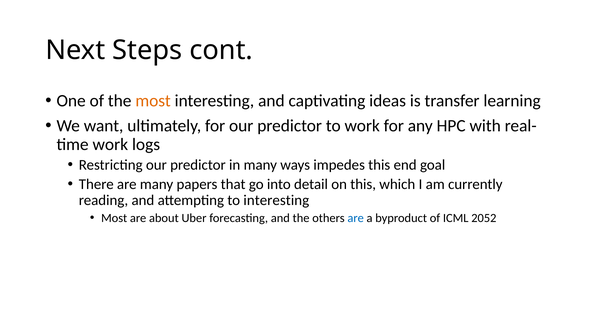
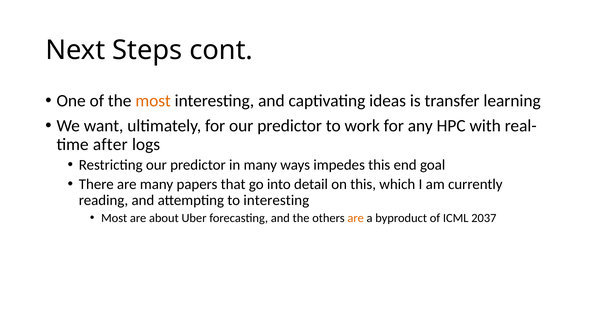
work at (110, 144): work -> after
are at (356, 218) colour: blue -> orange
2052: 2052 -> 2037
